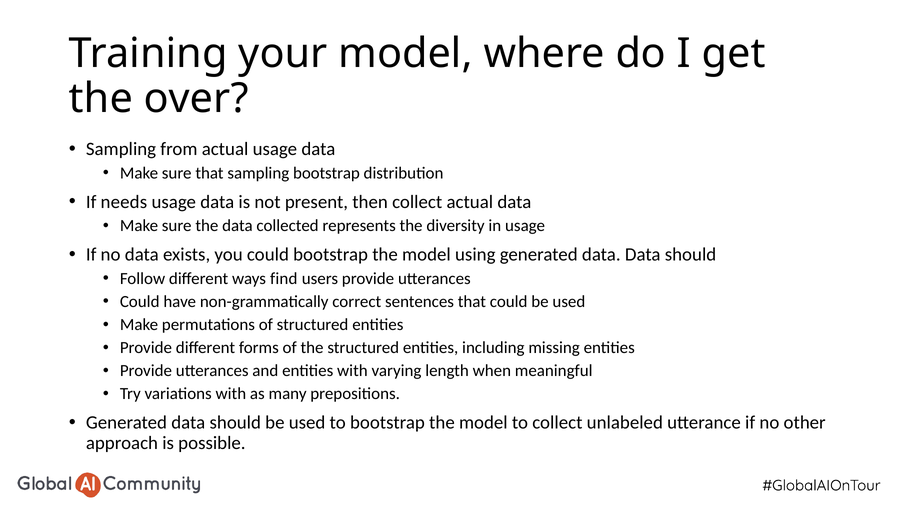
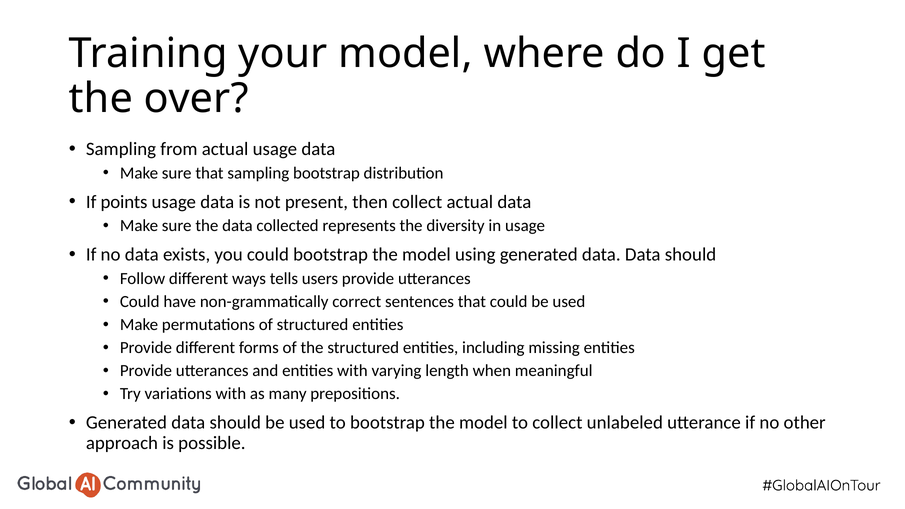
needs: needs -> points
find: find -> tells
